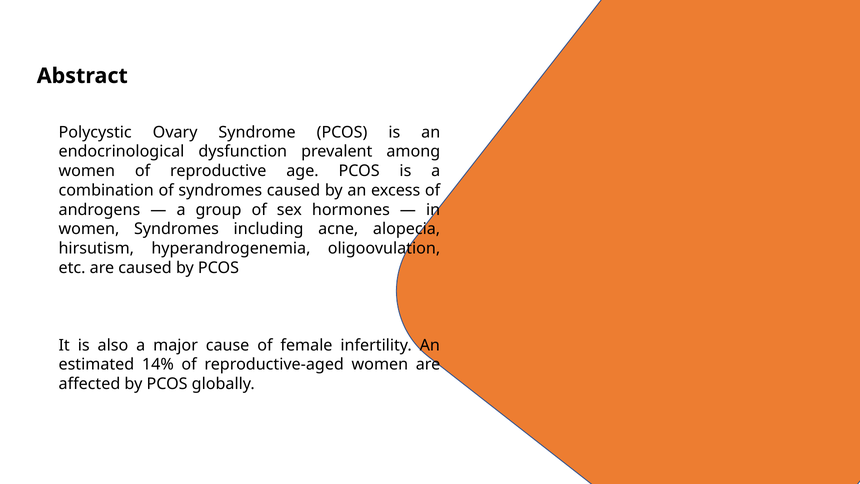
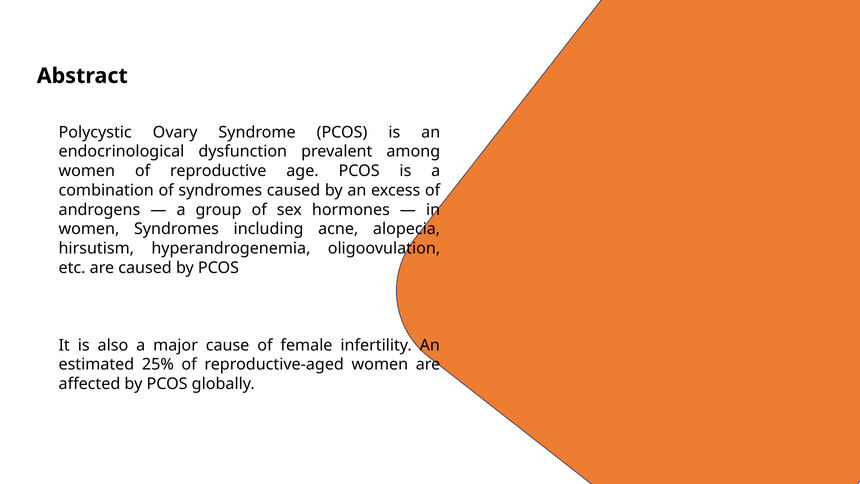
14%: 14% -> 25%
